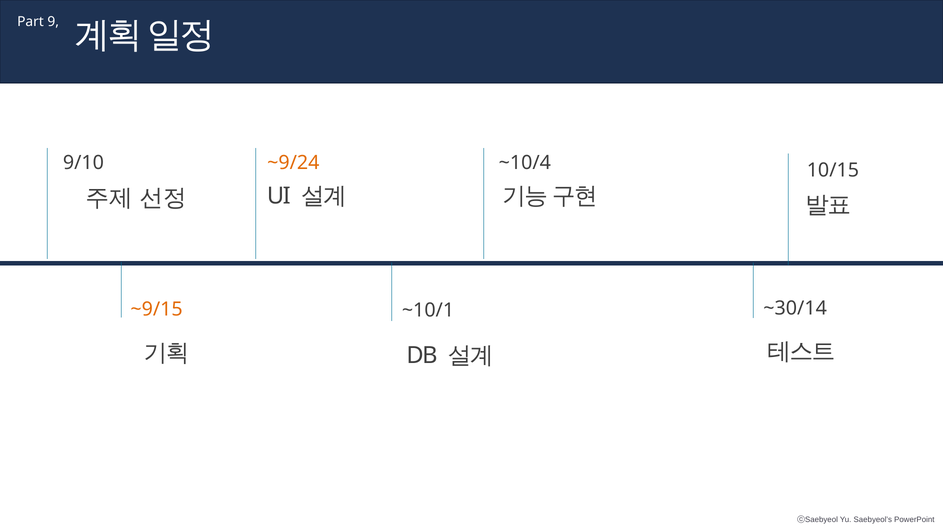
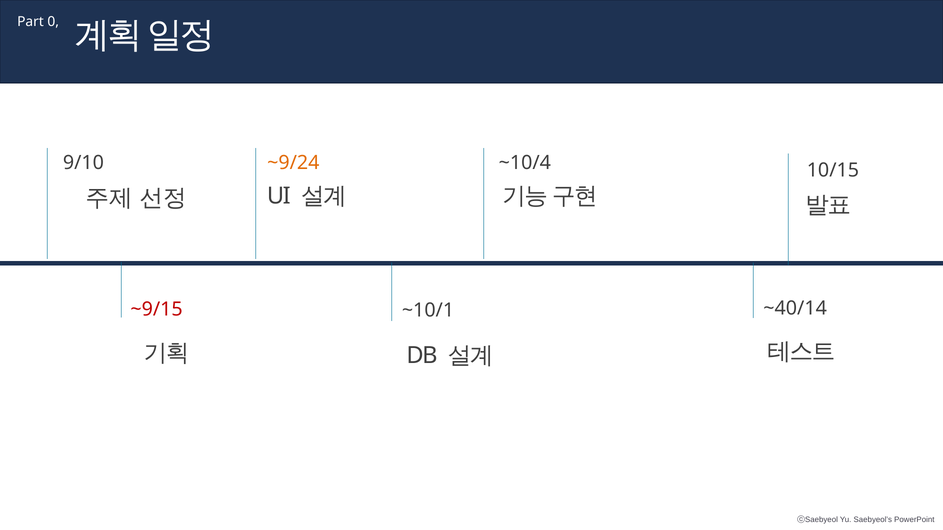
9: 9 -> 0
~30/14: ~30/14 -> ~40/14
~9/15 colour: orange -> red
